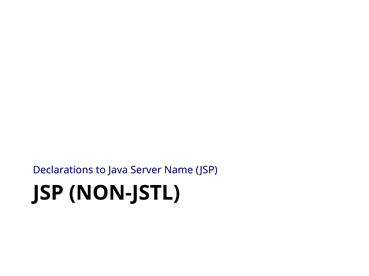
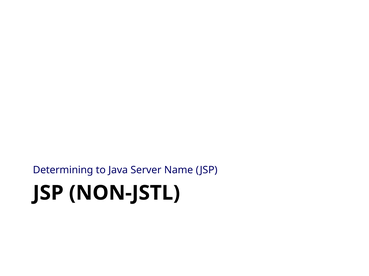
Declarations: Declarations -> Determining
